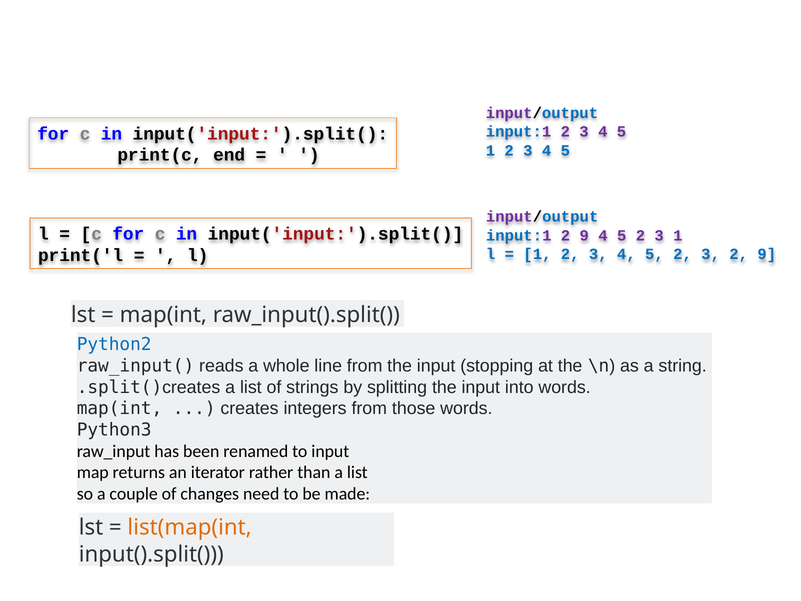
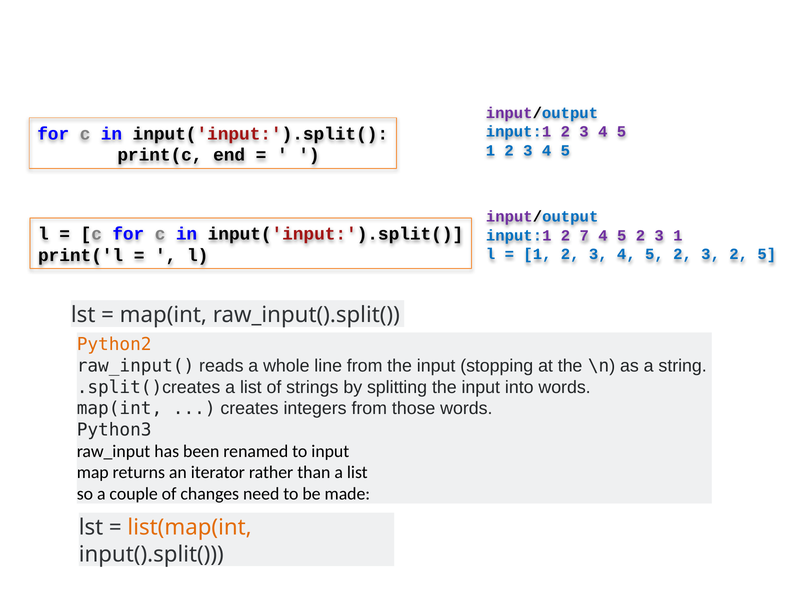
input:1 2 9: 9 -> 7
3 2 9: 9 -> 5
Python2 colour: blue -> orange
